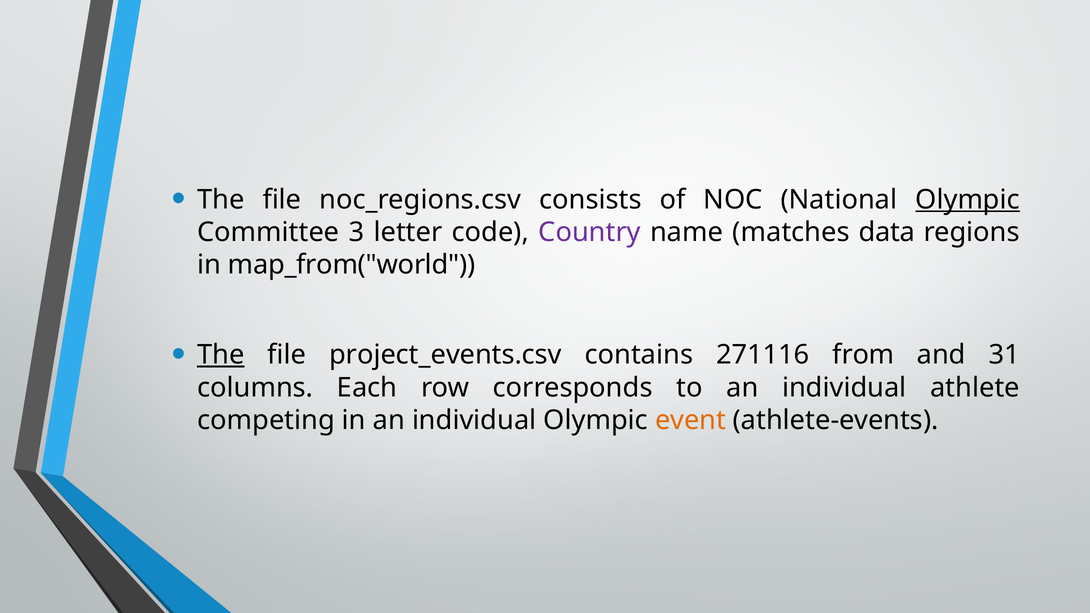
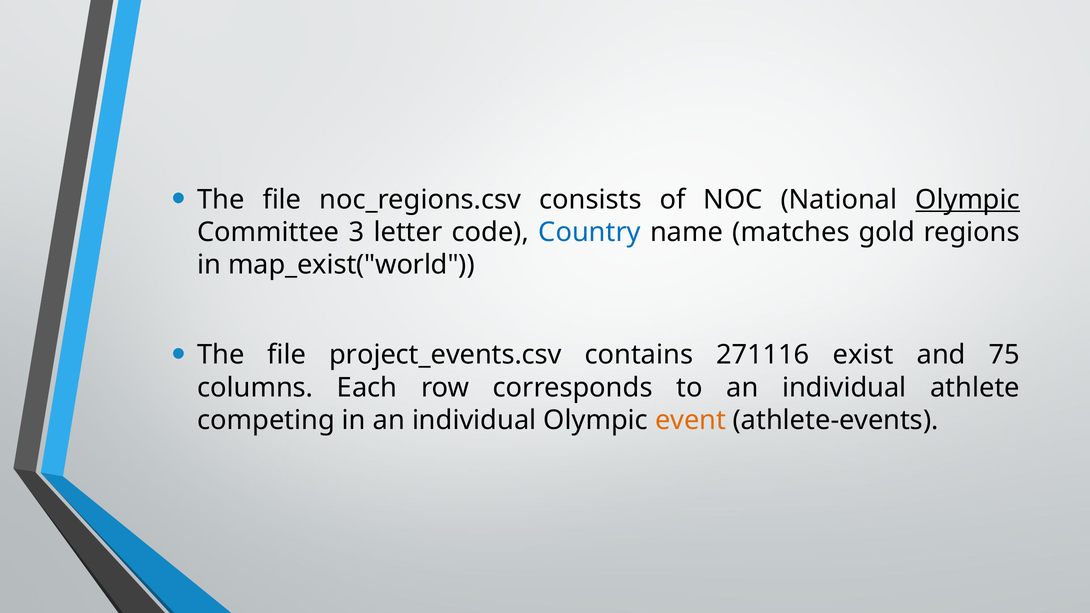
Country colour: purple -> blue
data: data -> gold
map_from("world: map_from("world -> map_exist("world
The at (221, 355) underline: present -> none
from: from -> exist
31: 31 -> 75
